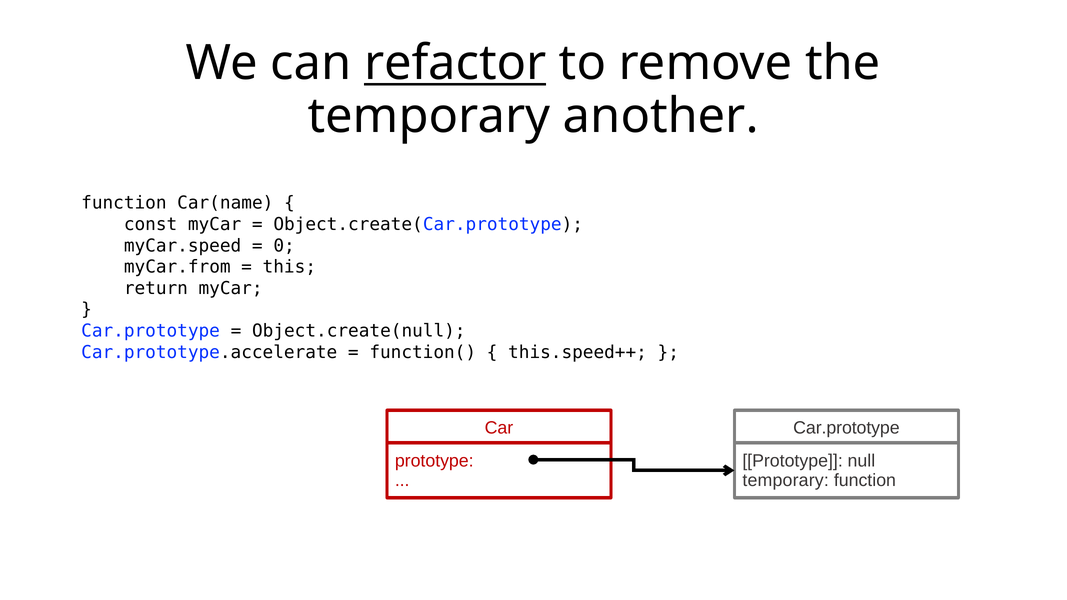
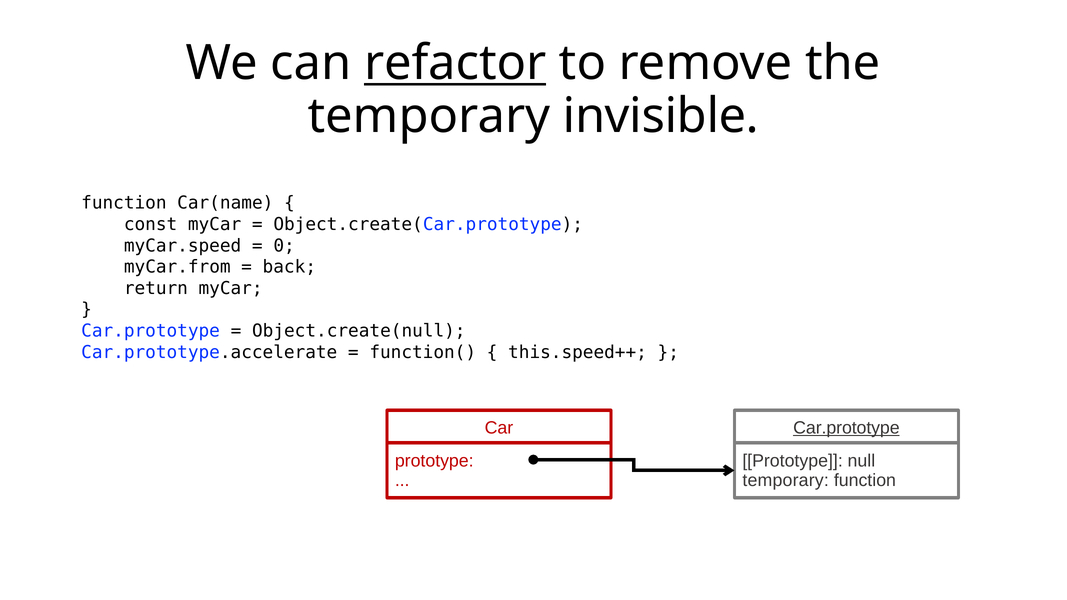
another: another -> invisible
this: this -> back
Car.prototype at (846, 428) underline: none -> present
